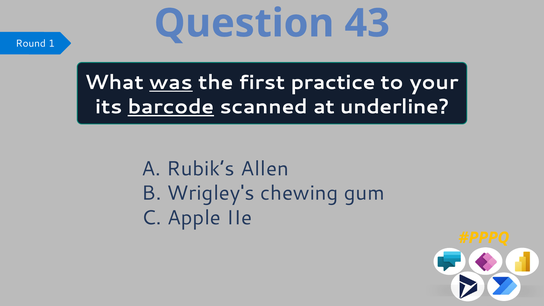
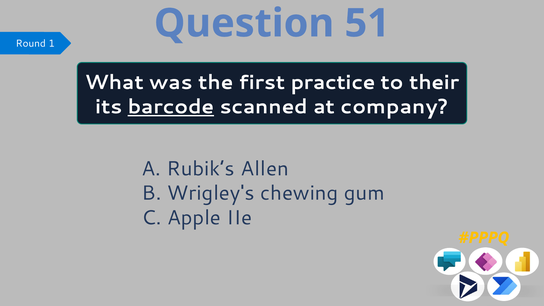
43: 43 -> 51
was underline: present -> none
your: your -> their
underline: underline -> company
